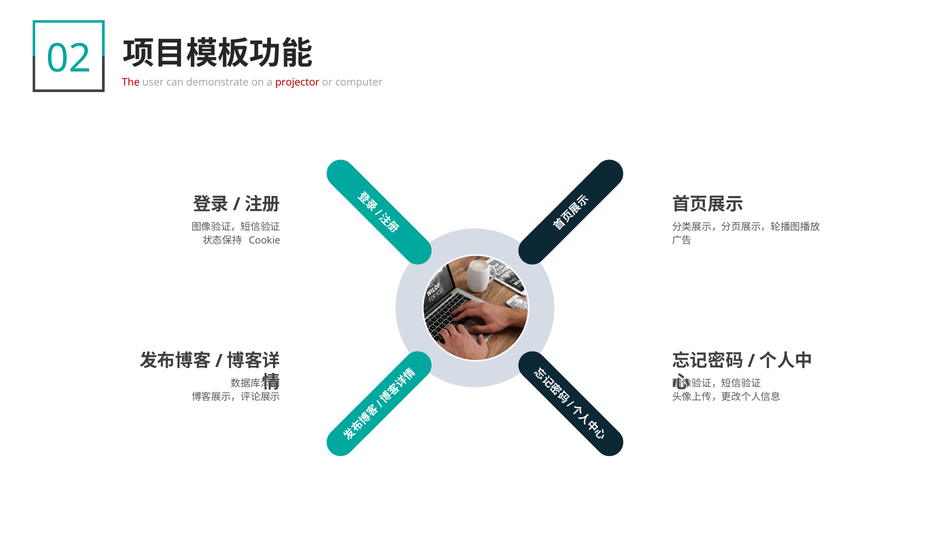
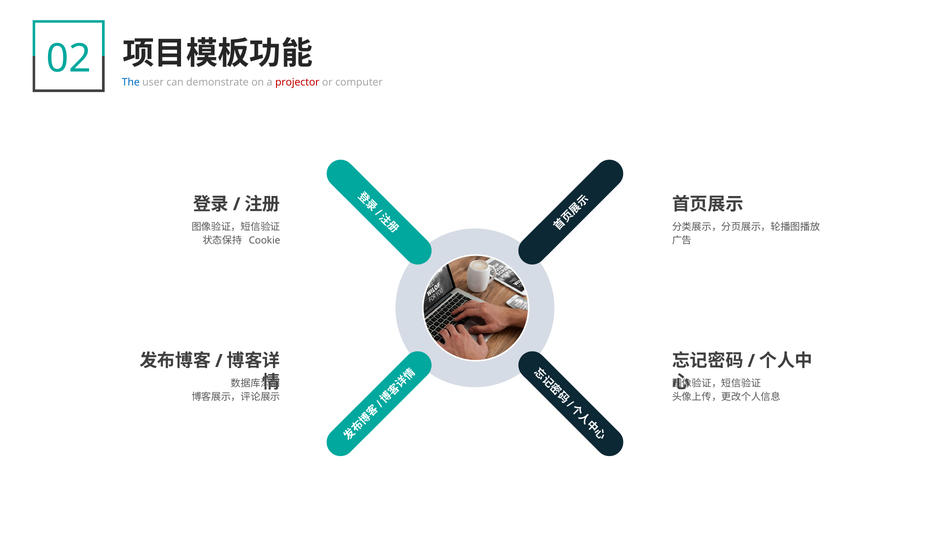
The colour: red -> blue
